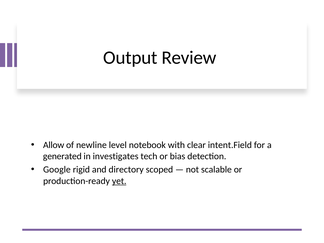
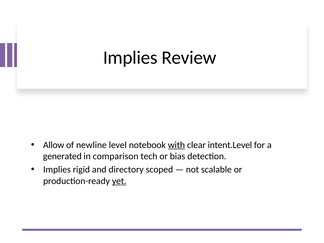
Output at (130, 58): Output -> Implies
with underline: none -> present
intent.Field: intent.Field -> intent.Level
investigates: investigates -> comparison
Google at (57, 170): Google -> Implies
